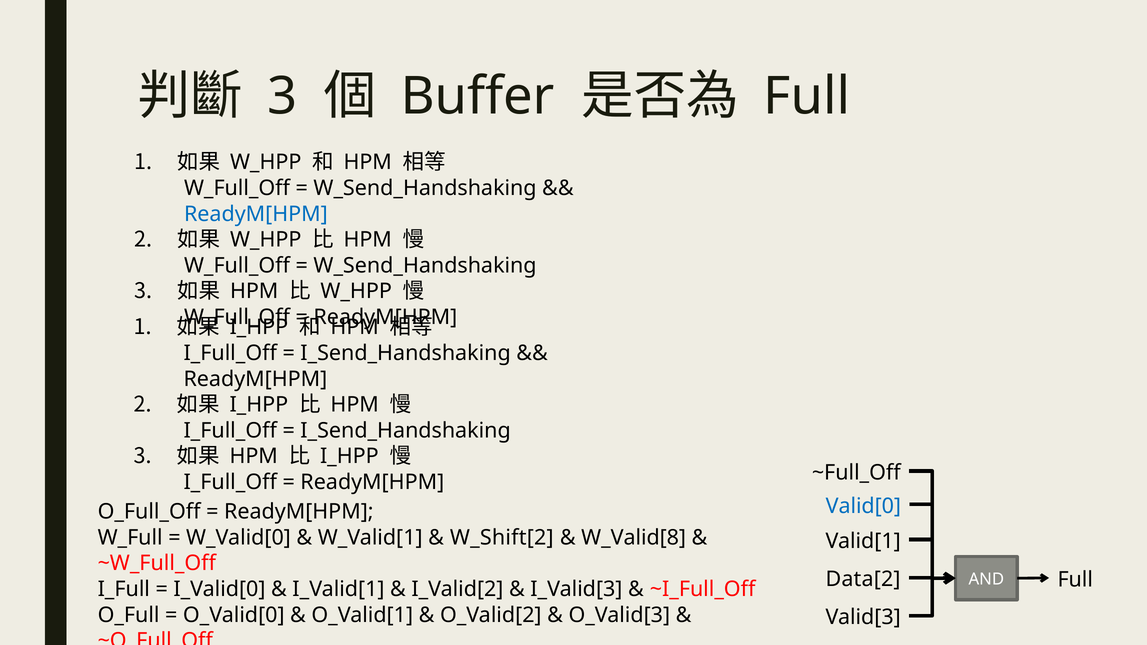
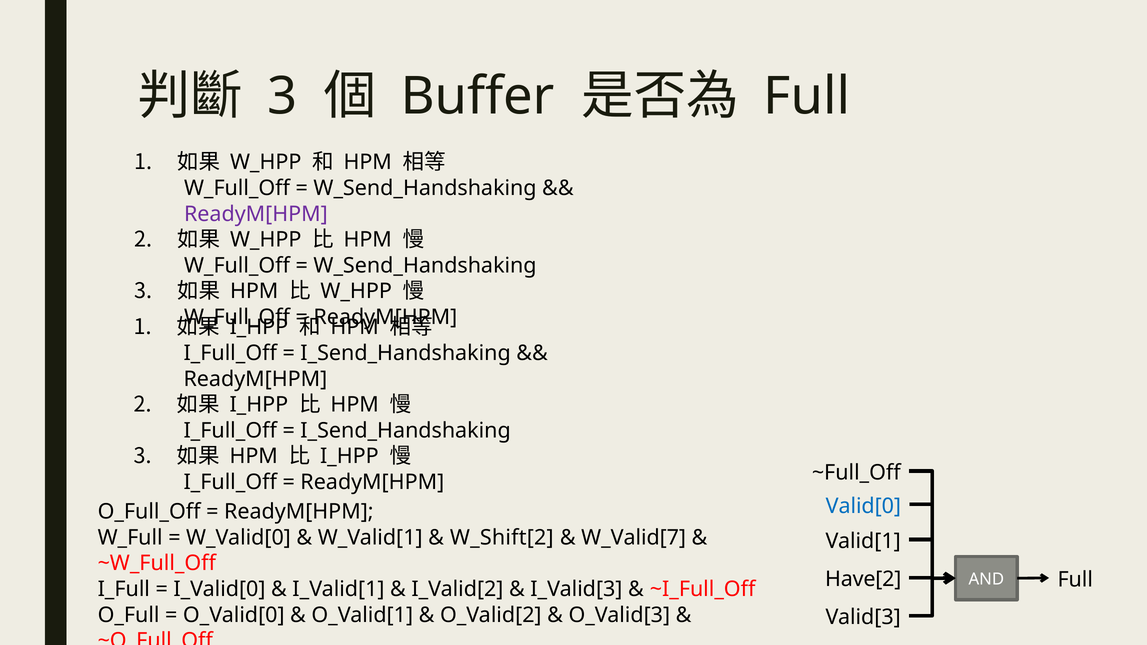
ReadyM[HPM at (256, 214) colour: blue -> purple
W_Valid[8: W_Valid[8 -> W_Valid[7
Data[2: Data[2 -> Have[2
